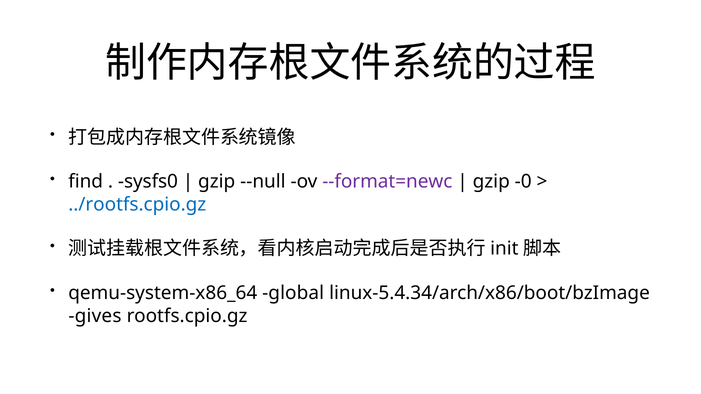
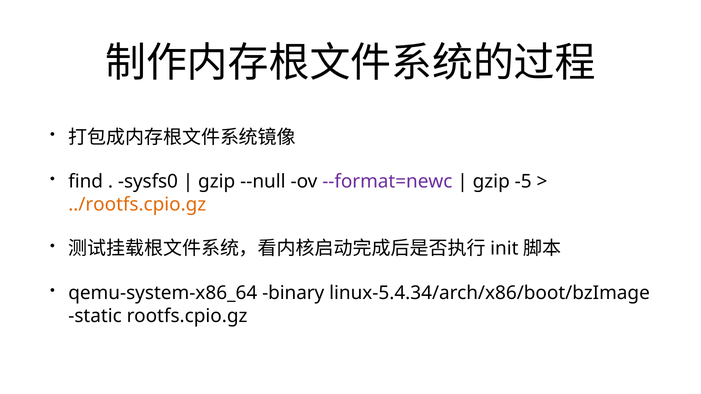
-0: -0 -> -5
../rootfs.cpio.gz colour: blue -> orange
global: global -> binary
gives: gives -> static
